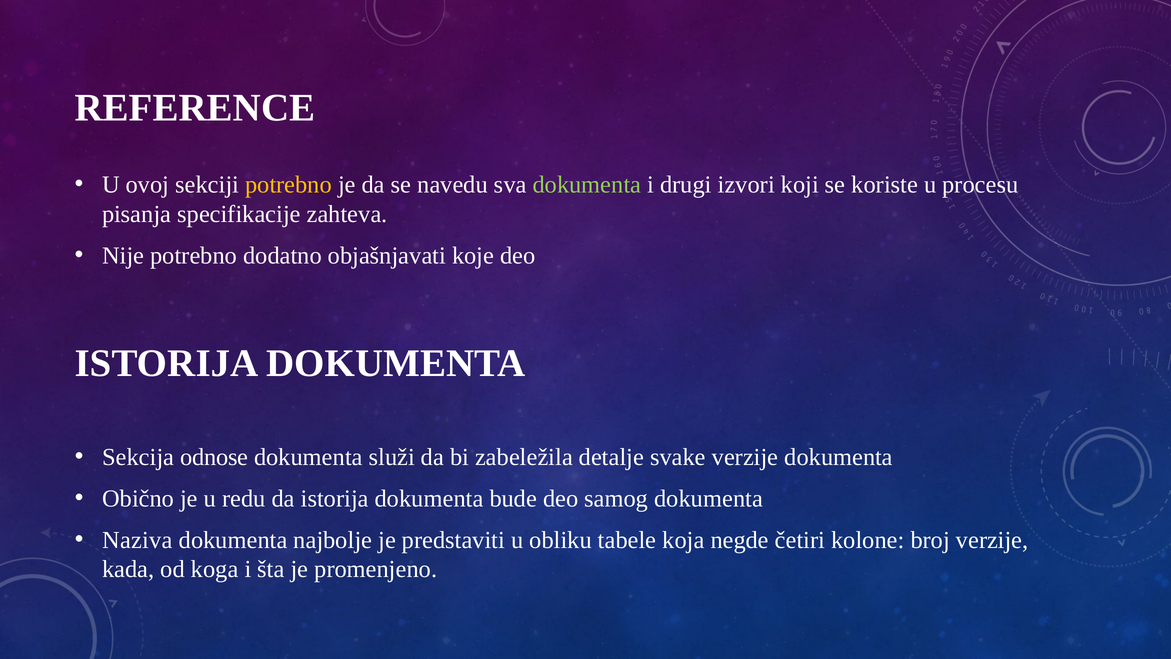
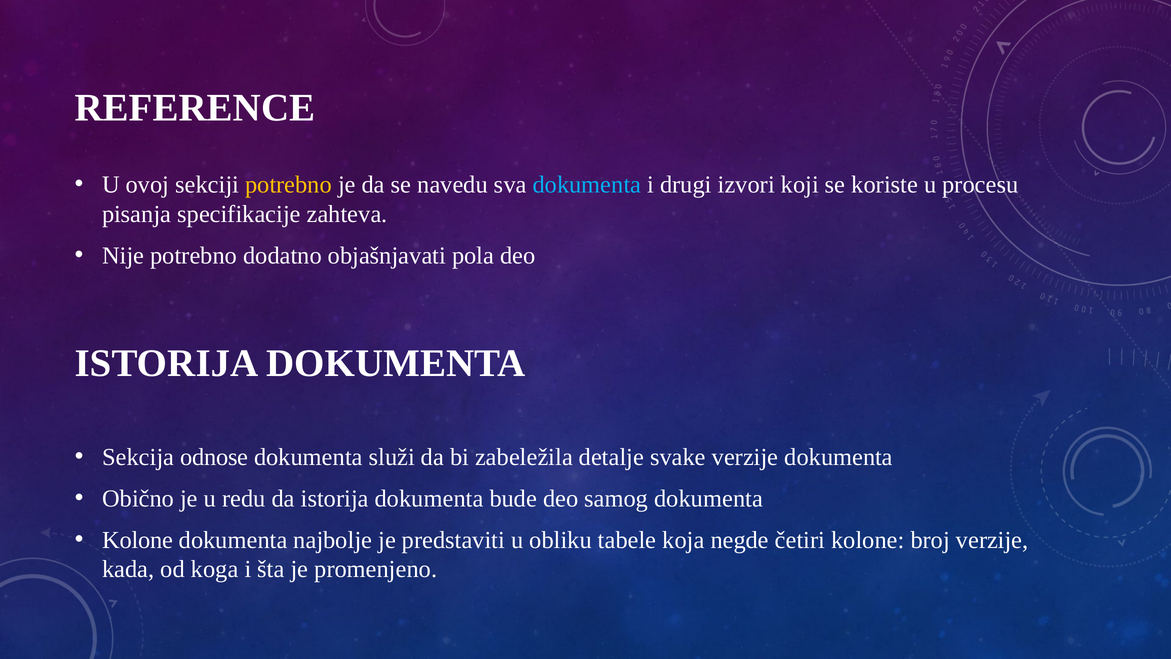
dokumenta at (587, 185) colour: light green -> light blue
koje: koje -> pola
Naziva at (137, 540): Naziva -> Kolone
